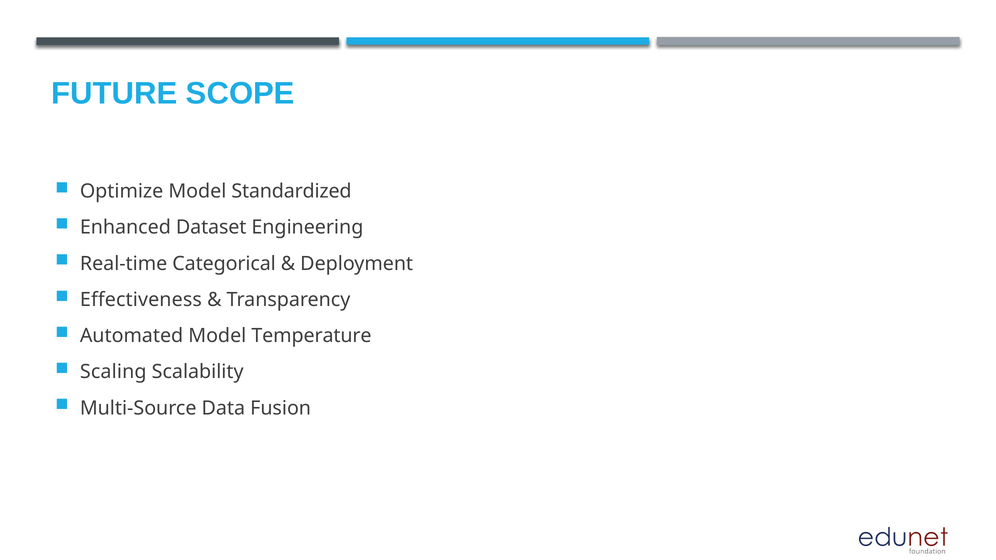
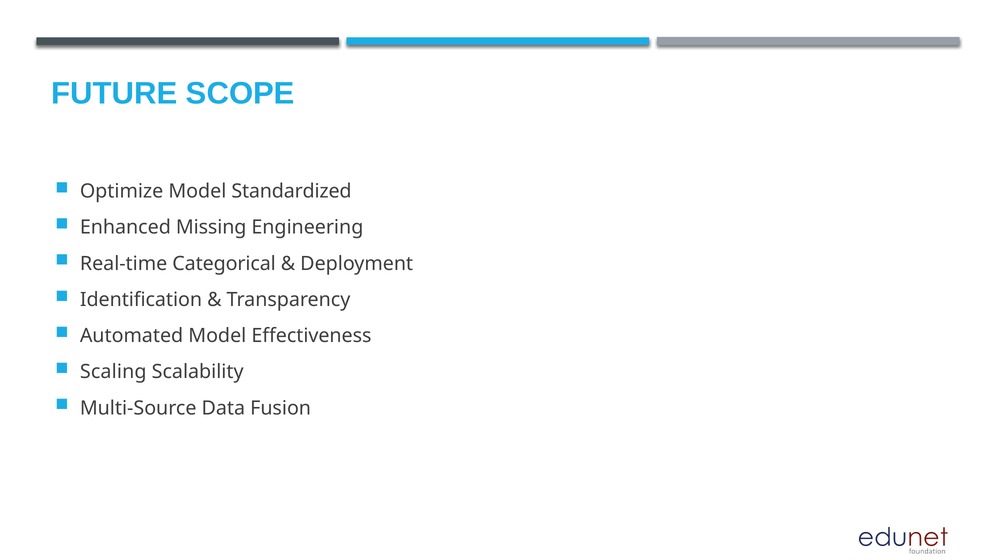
Dataset: Dataset -> Missing
Effectiveness: Effectiveness -> Identification
Temperature: Temperature -> Effectiveness
